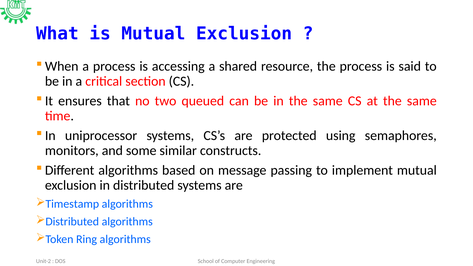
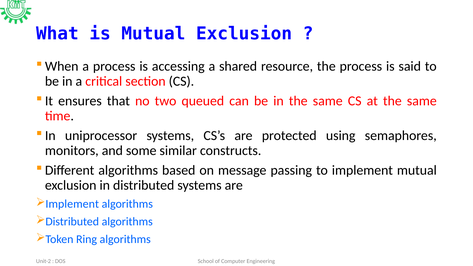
Timestamp at (72, 204): Timestamp -> Implement
